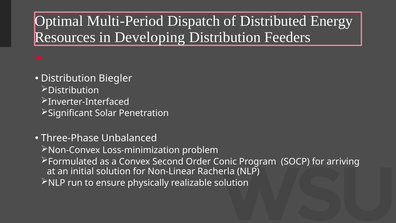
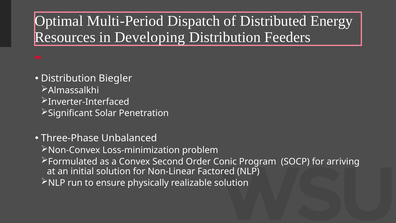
Distribution at (74, 90): Distribution -> Almassalkhi
Racherla: Racherla -> Factored
